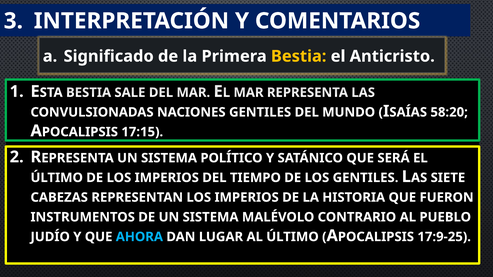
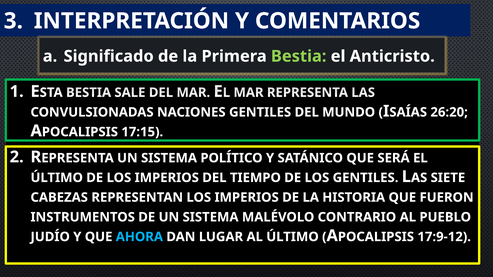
Bestia at (299, 56) colour: yellow -> light green
58:20: 58:20 -> 26:20
17:9-25: 17:9-25 -> 17:9-12
